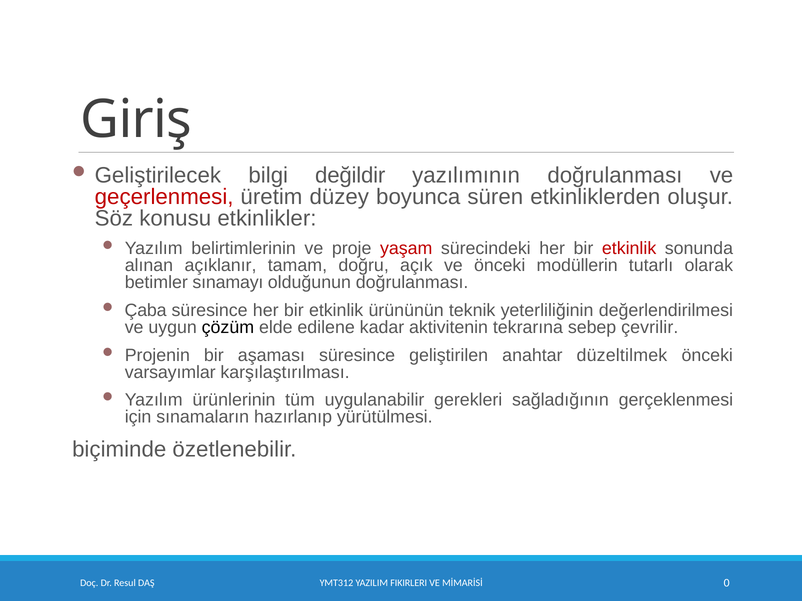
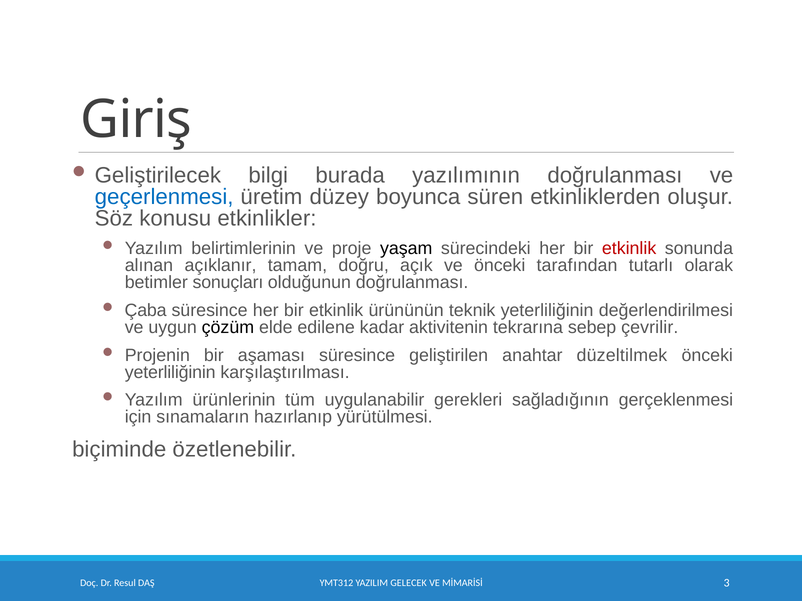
değildir: değildir -> burada
geçerlenmesi colour: red -> blue
yaşam colour: red -> black
modüllerin: modüllerin -> tarafından
sınamayı: sınamayı -> sonuçları
varsayımlar at (170, 373): varsayımlar -> yeterliliğinin
FIKIRLERI: FIKIRLERI -> GELECEK
0: 0 -> 3
